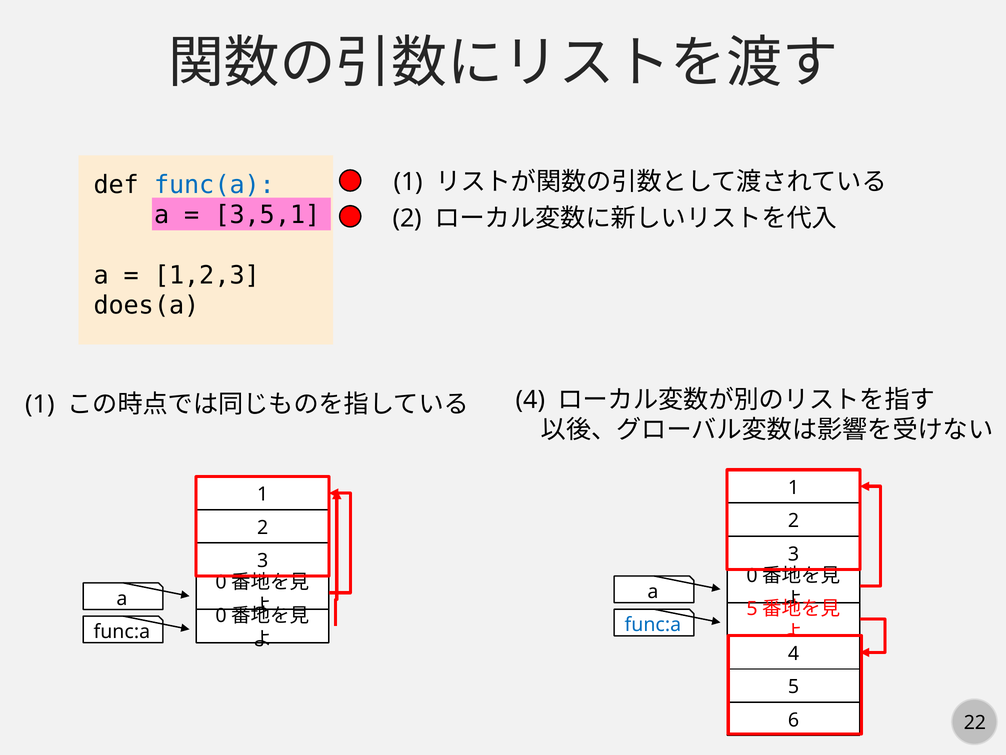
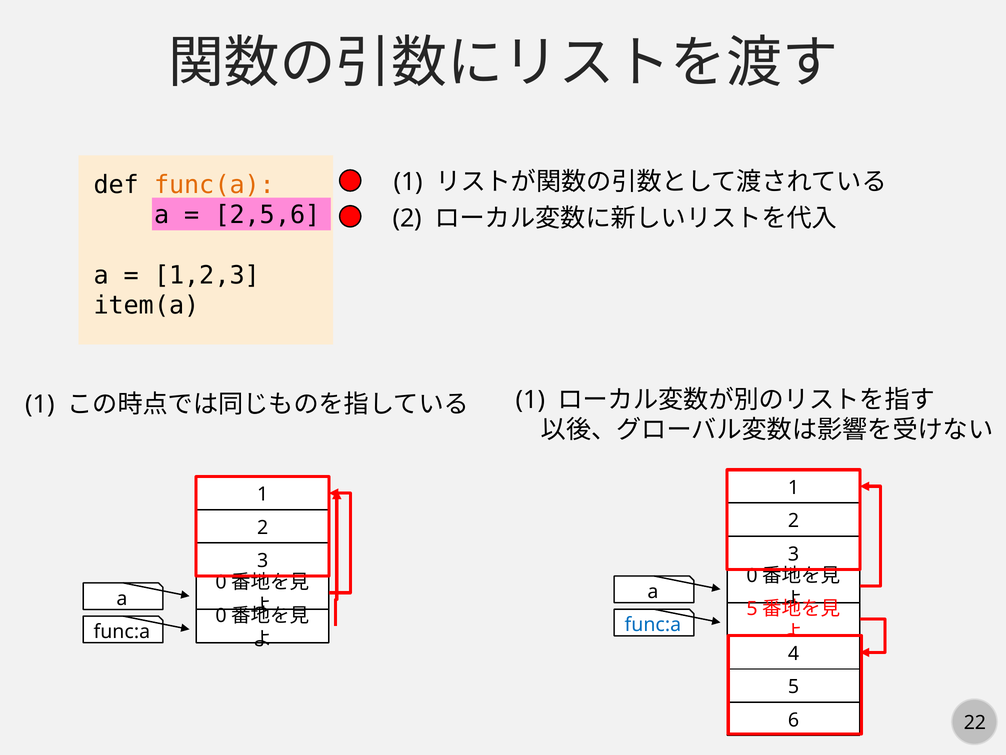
func(a colour: blue -> orange
3,5,1: 3,5,1 -> 2,5,6
does(a: does(a -> item(a
4 at (530, 400): 4 -> 1
